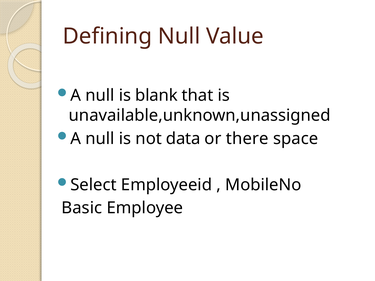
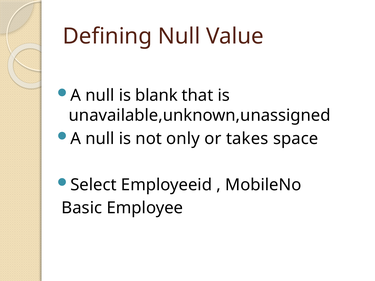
data: data -> only
there: there -> takes
